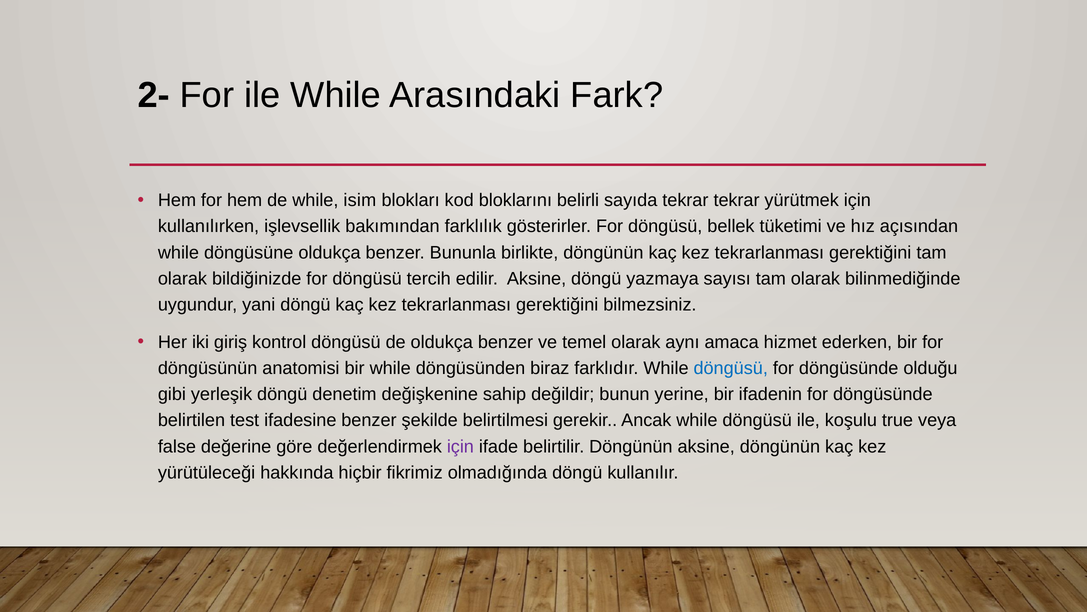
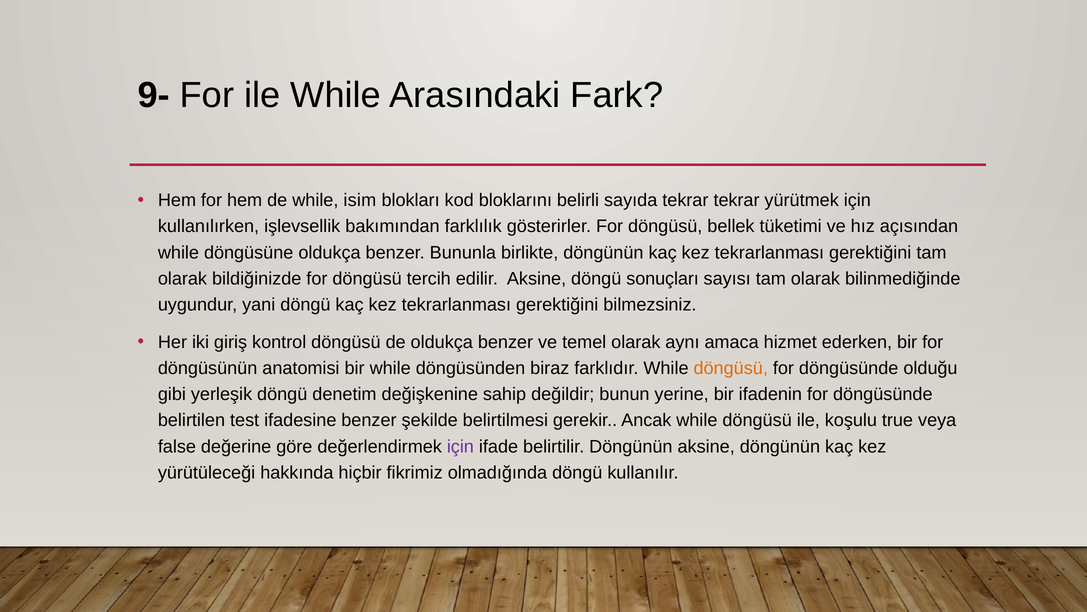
2-: 2- -> 9-
yazmaya: yazmaya -> sonuçları
döngüsü at (731, 368) colour: blue -> orange
